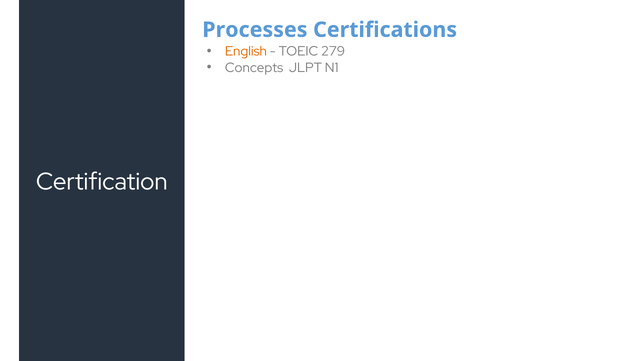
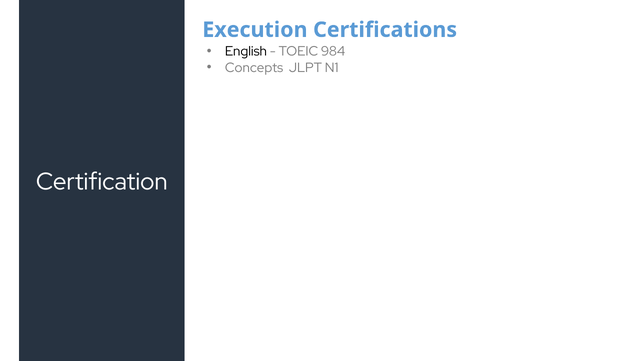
Processes: Processes -> Execution
English colour: orange -> black
279: 279 -> 984
